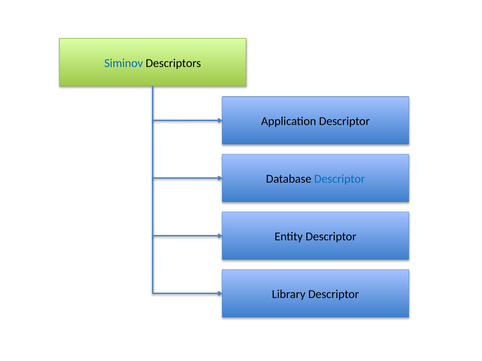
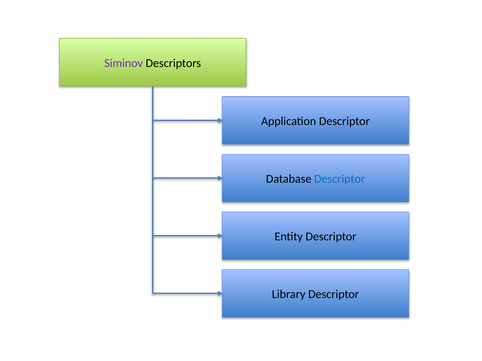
Siminov colour: blue -> purple
